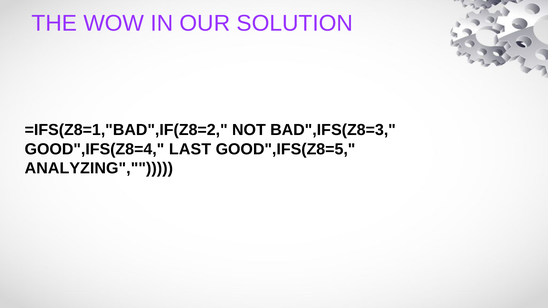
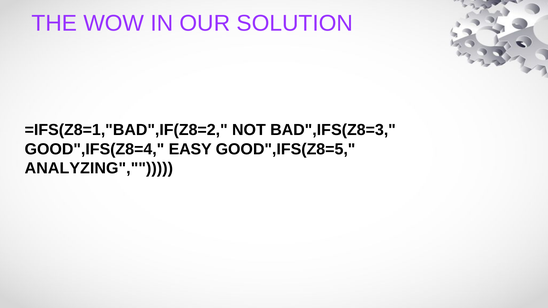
LAST: LAST -> EASY
